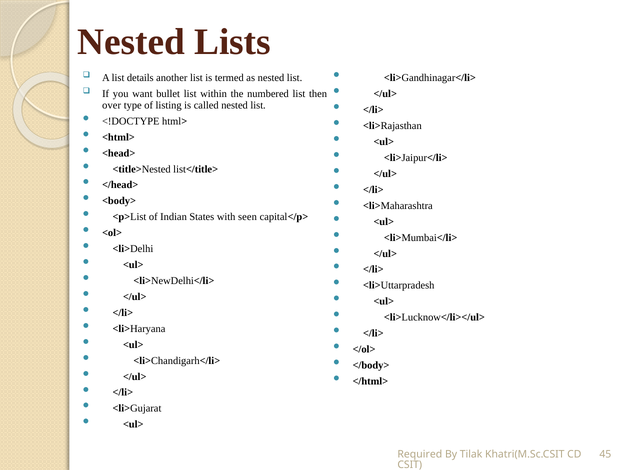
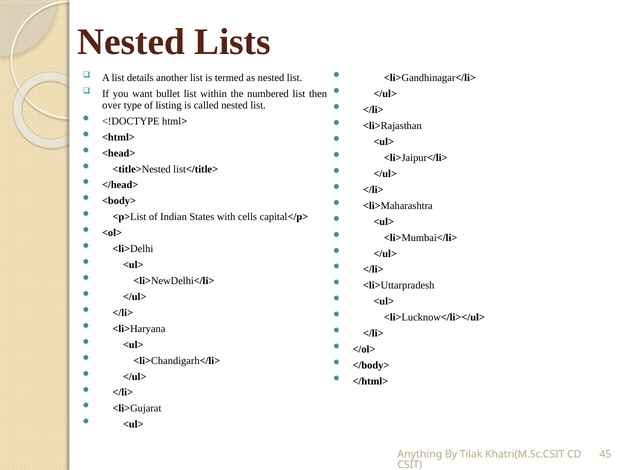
seen: seen -> cells
Required: Required -> Anything
